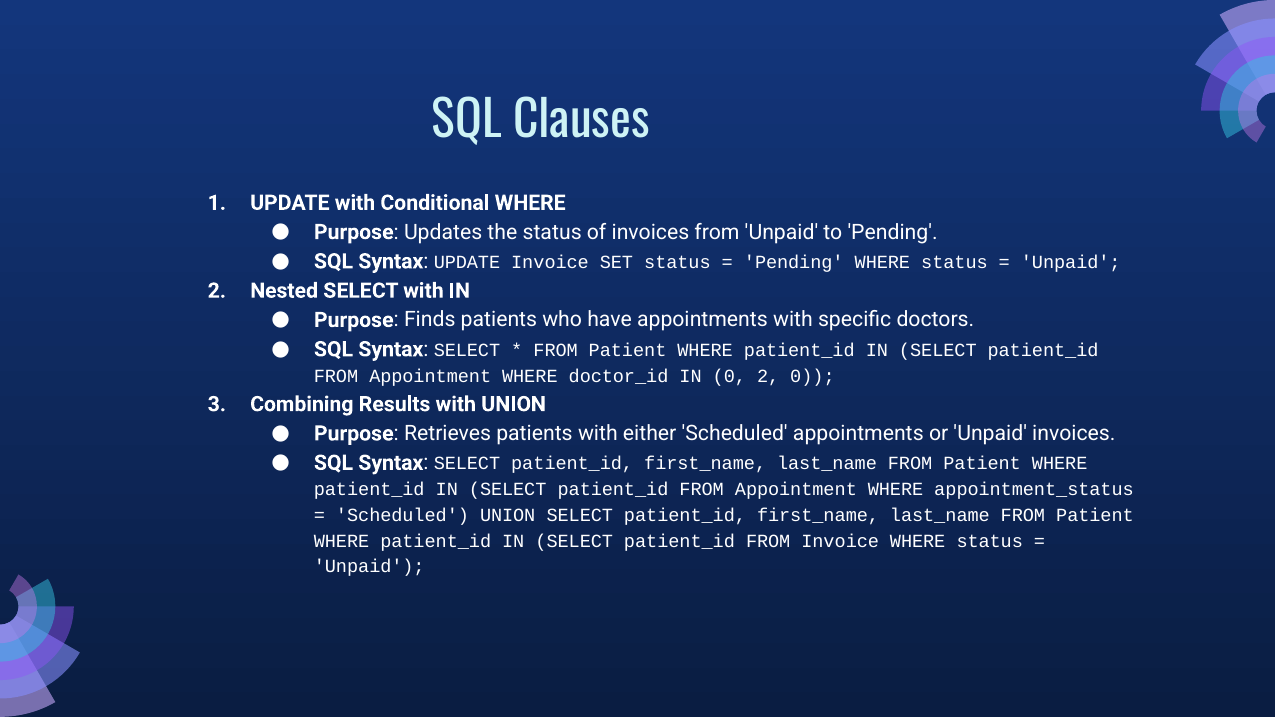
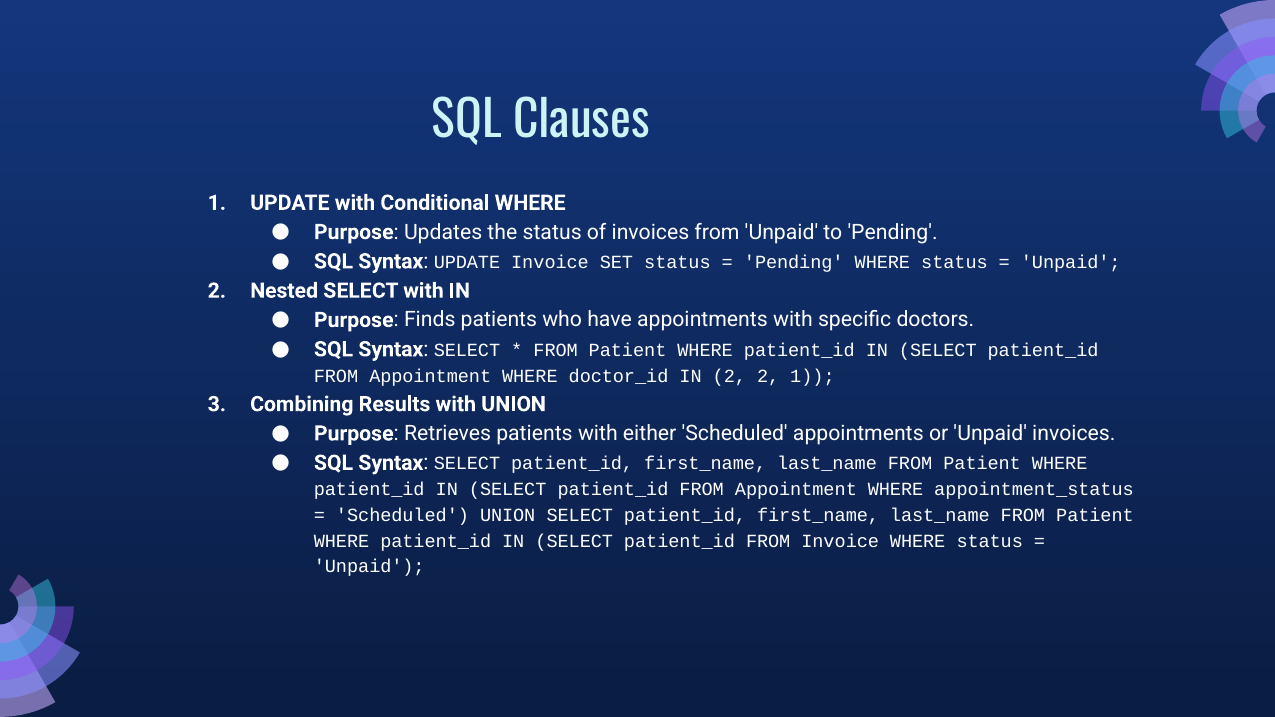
IN 0: 0 -> 2
2 0: 0 -> 1
